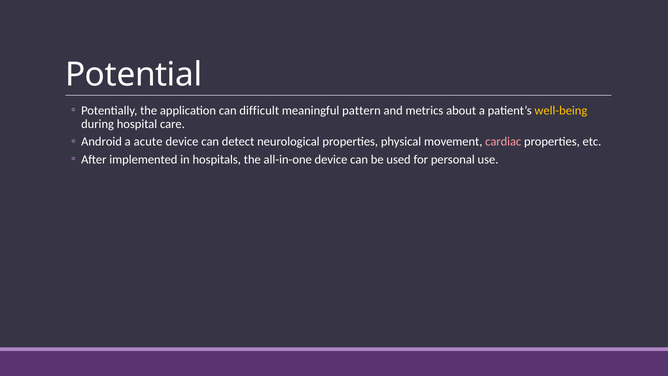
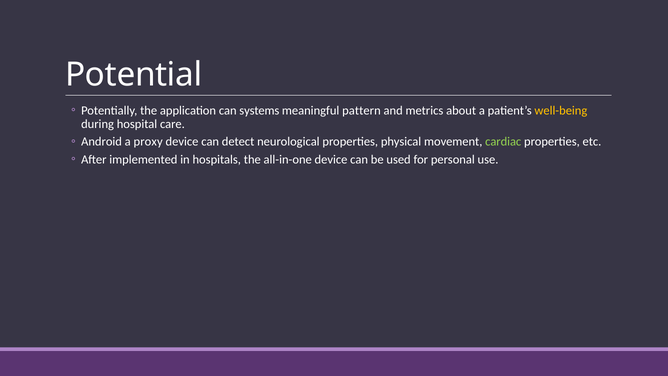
difficult: difficult -> systems
acute: acute -> proxy
cardiac colour: pink -> light green
